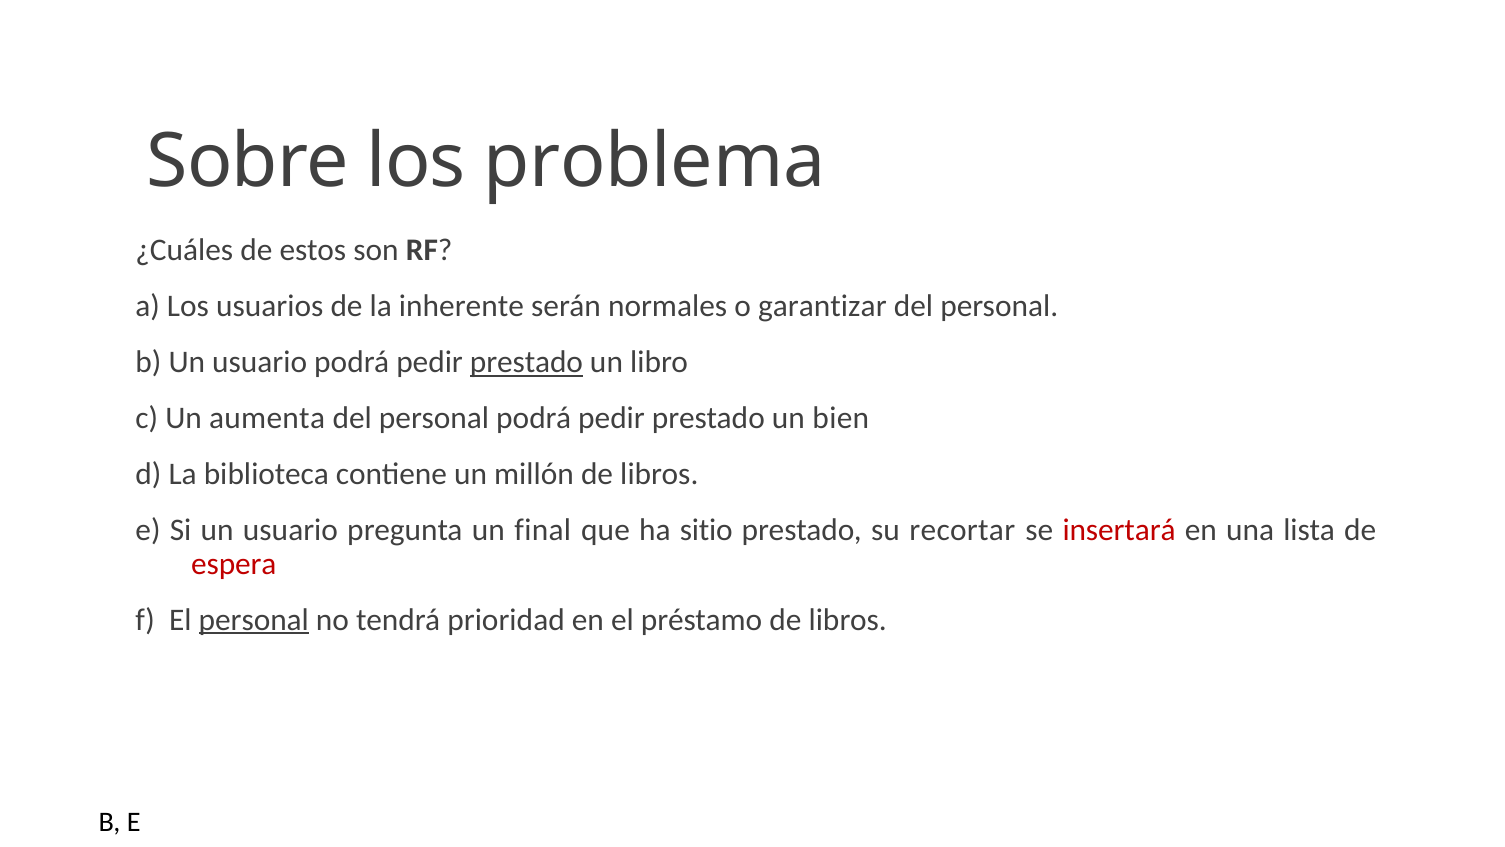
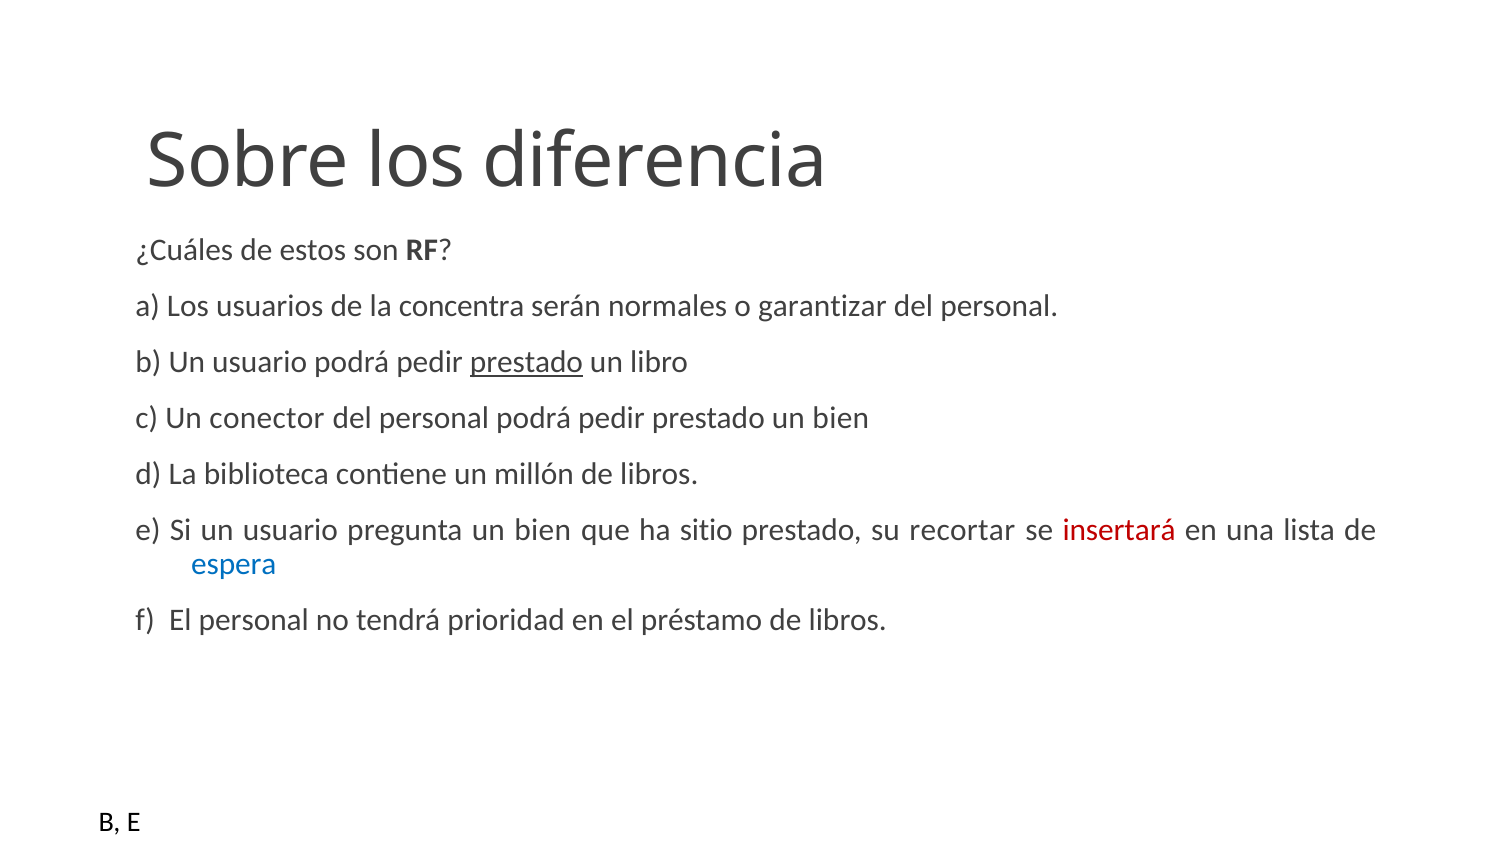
problema: problema -> diferencia
inherente: inherente -> concentra
aumenta: aumenta -> conector
pregunta un final: final -> bien
espera colour: red -> blue
personal at (254, 619) underline: present -> none
